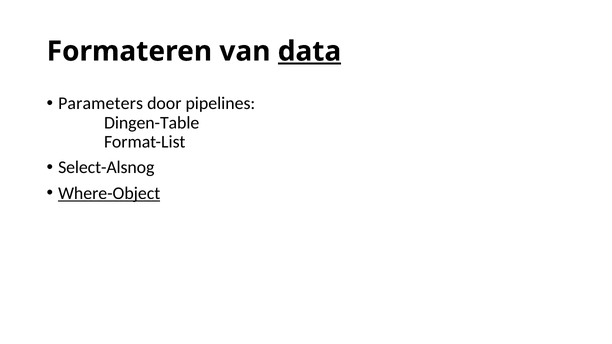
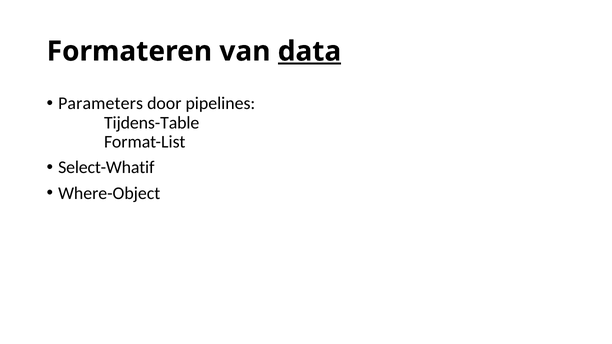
Dingen-Table: Dingen-Table -> Tijdens-Table
Select-Alsnog: Select-Alsnog -> Select-Whatif
Where-Object underline: present -> none
